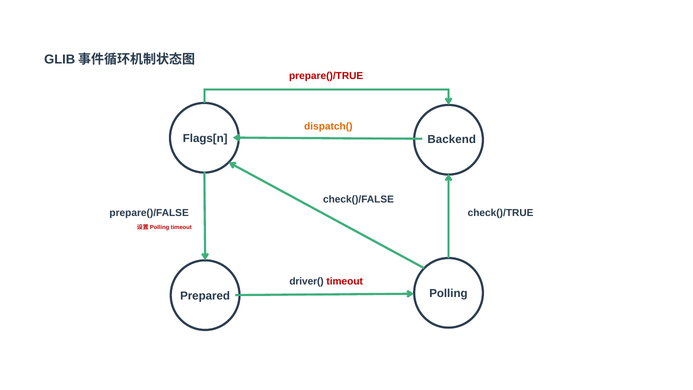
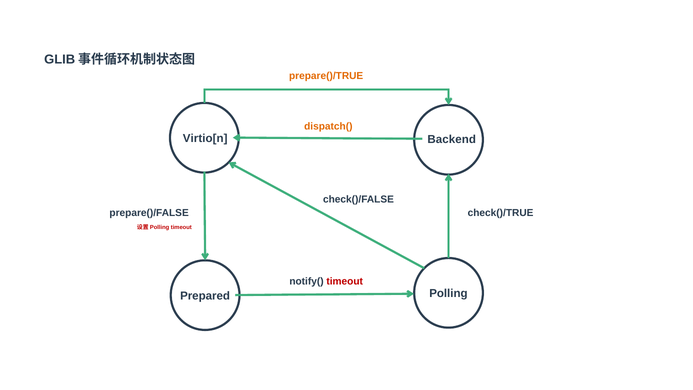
prepare()/TRUE colour: red -> orange
Flags[n: Flags[n -> Virtio[n
driver(: driver( -> notify(
